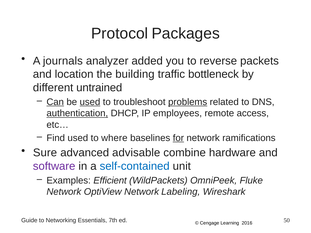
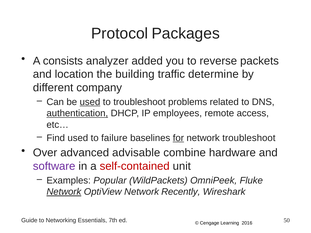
journals: journals -> consists
bottleneck: bottleneck -> determine
untrained: untrained -> company
Can underline: present -> none
problems underline: present -> none
where: where -> failure
network ramifications: ramifications -> troubleshoot
Sure: Sure -> Over
self-contained colour: blue -> red
Efficient: Efficient -> Popular
Network at (64, 192) underline: none -> present
Labeling: Labeling -> Recently
